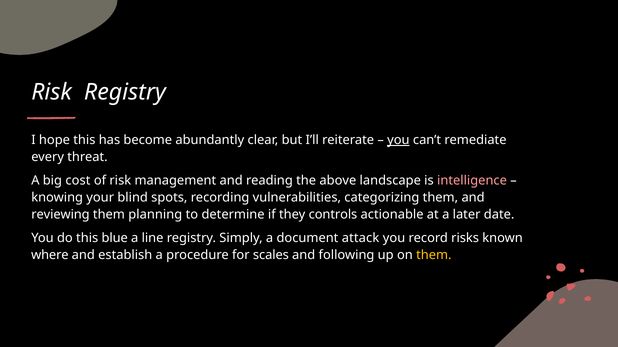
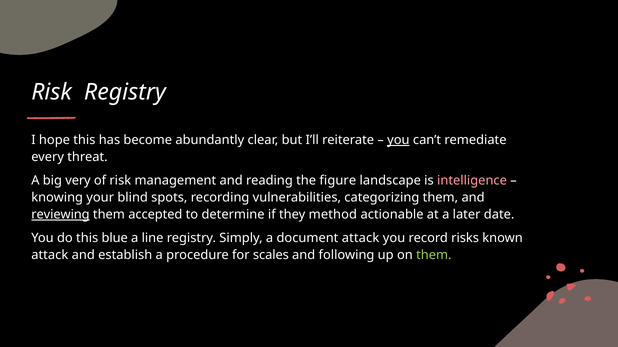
cost: cost -> very
above: above -> figure
reviewing underline: none -> present
planning: planning -> accepted
controls: controls -> method
where at (50, 255): where -> attack
them at (434, 255) colour: yellow -> light green
